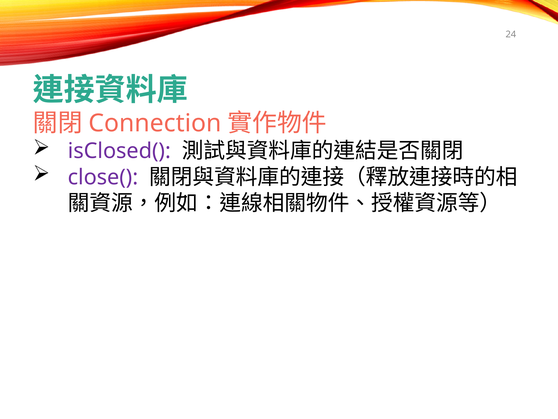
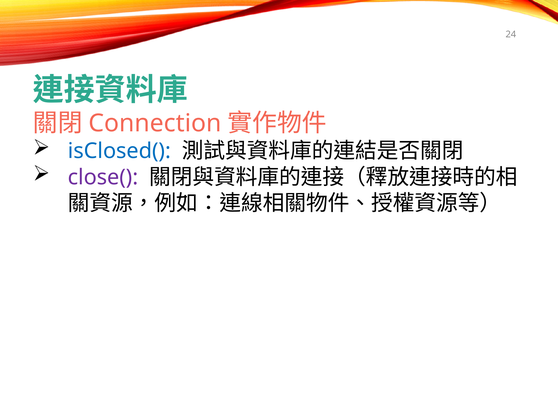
isClosed( colour: purple -> blue
